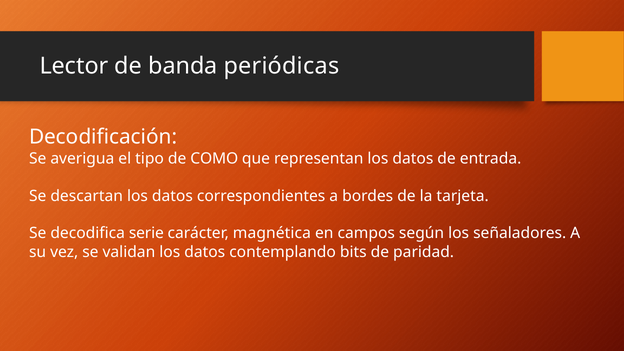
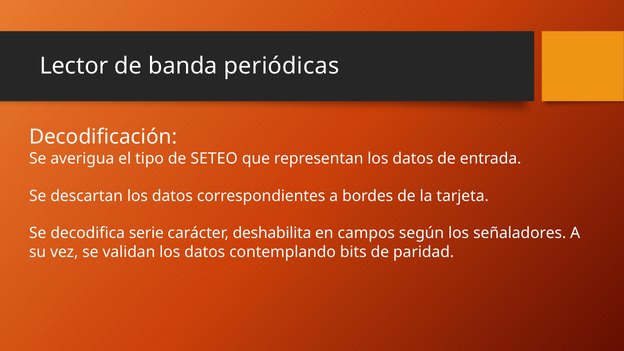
COMO: COMO -> SETEO
magnética: magnética -> deshabilita
